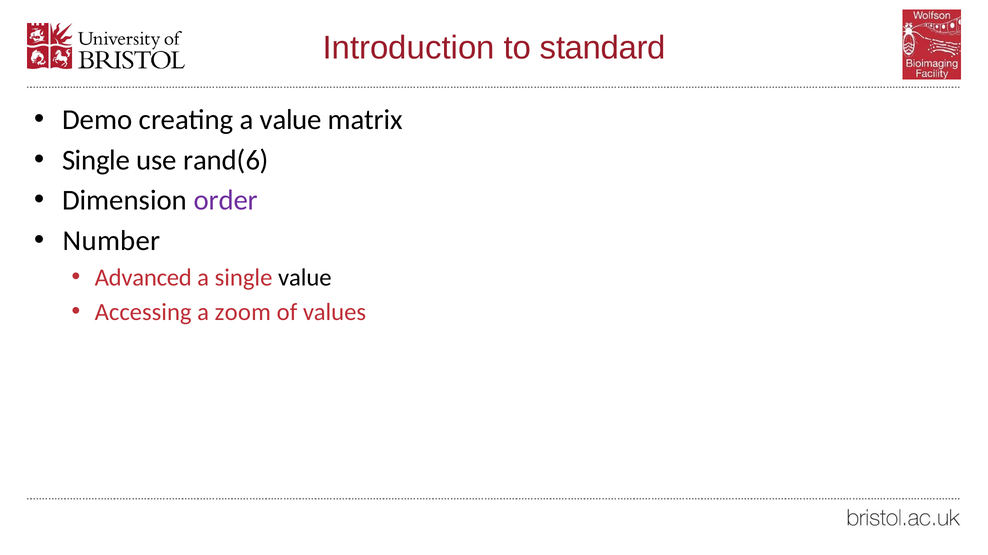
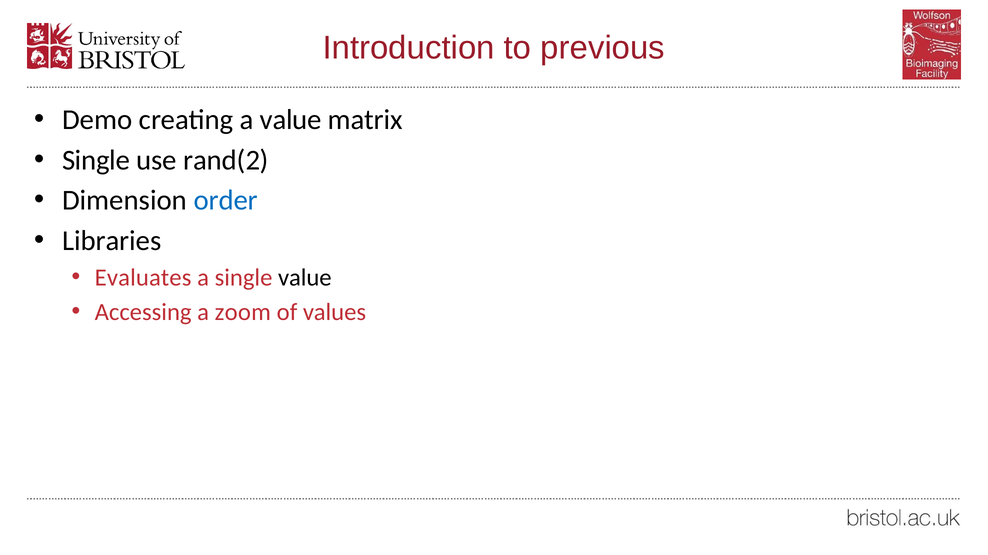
standard: standard -> previous
rand(6: rand(6 -> rand(2
order colour: purple -> blue
Number: Number -> Libraries
Advanced: Advanced -> Evaluates
